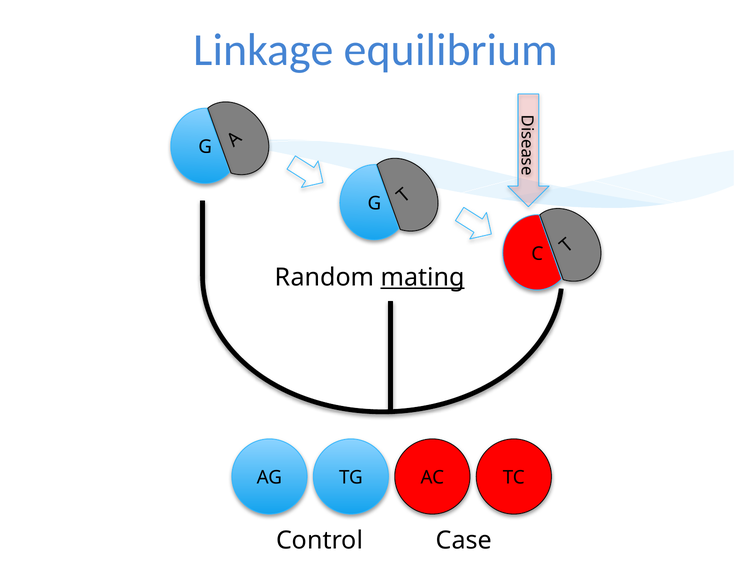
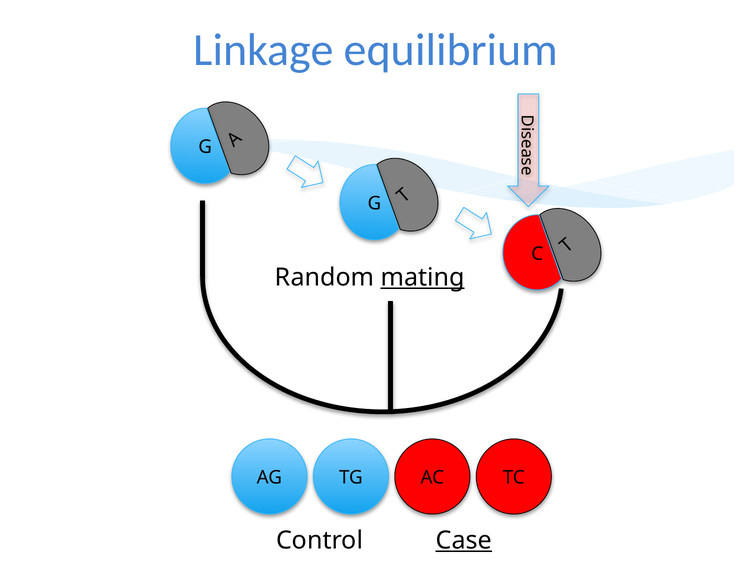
Case underline: none -> present
